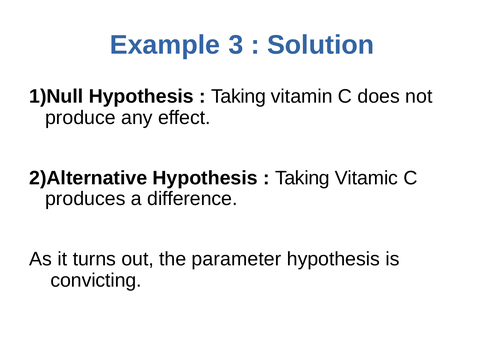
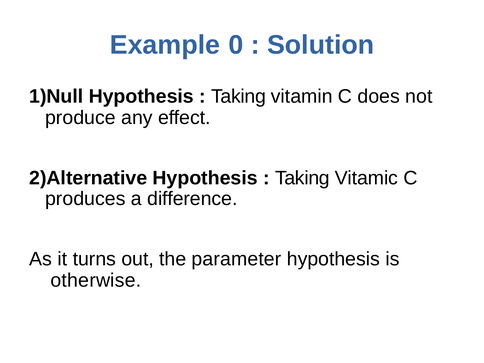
3: 3 -> 0
convicting: convicting -> otherwise
